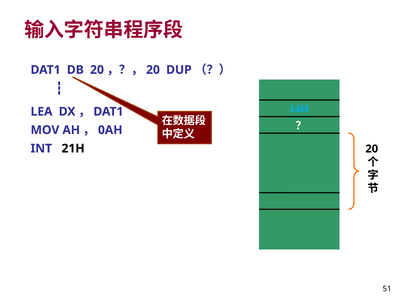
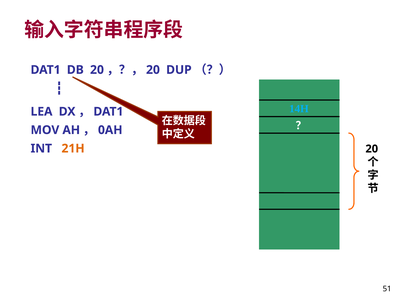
21H colour: black -> orange
